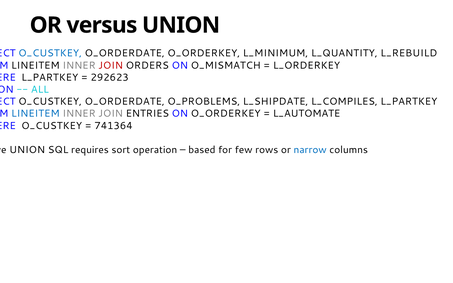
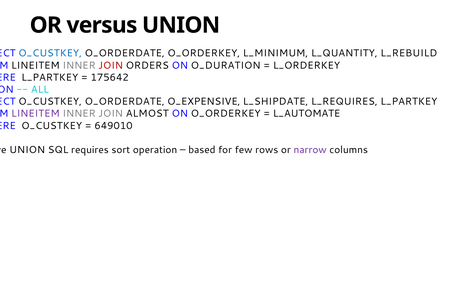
O_MISMATCH: O_MISMATCH -> O_DURATION
292623: 292623 -> 175642
O_PROBLEMS: O_PROBLEMS -> O_EXPENSIVE
L_COMPILES: L_COMPILES -> L_REQUIRES
LINEITEM at (35, 114) colour: blue -> purple
ENTRIES: ENTRIES -> ALMOST
741364: 741364 -> 649010
narrow colour: blue -> purple
